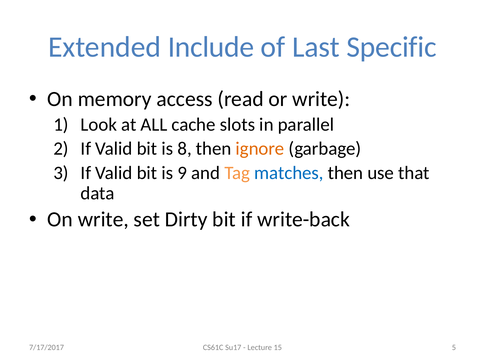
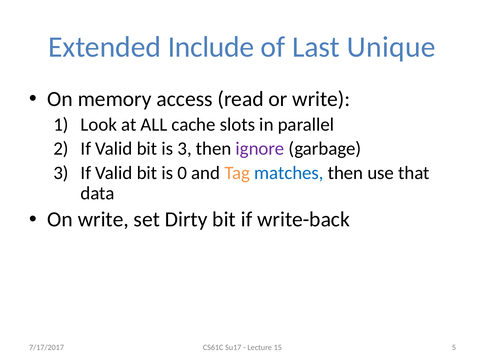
Specific: Specific -> Unique
is 8: 8 -> 3
ignore colour: orange -> purple
9: 9 -> 0
